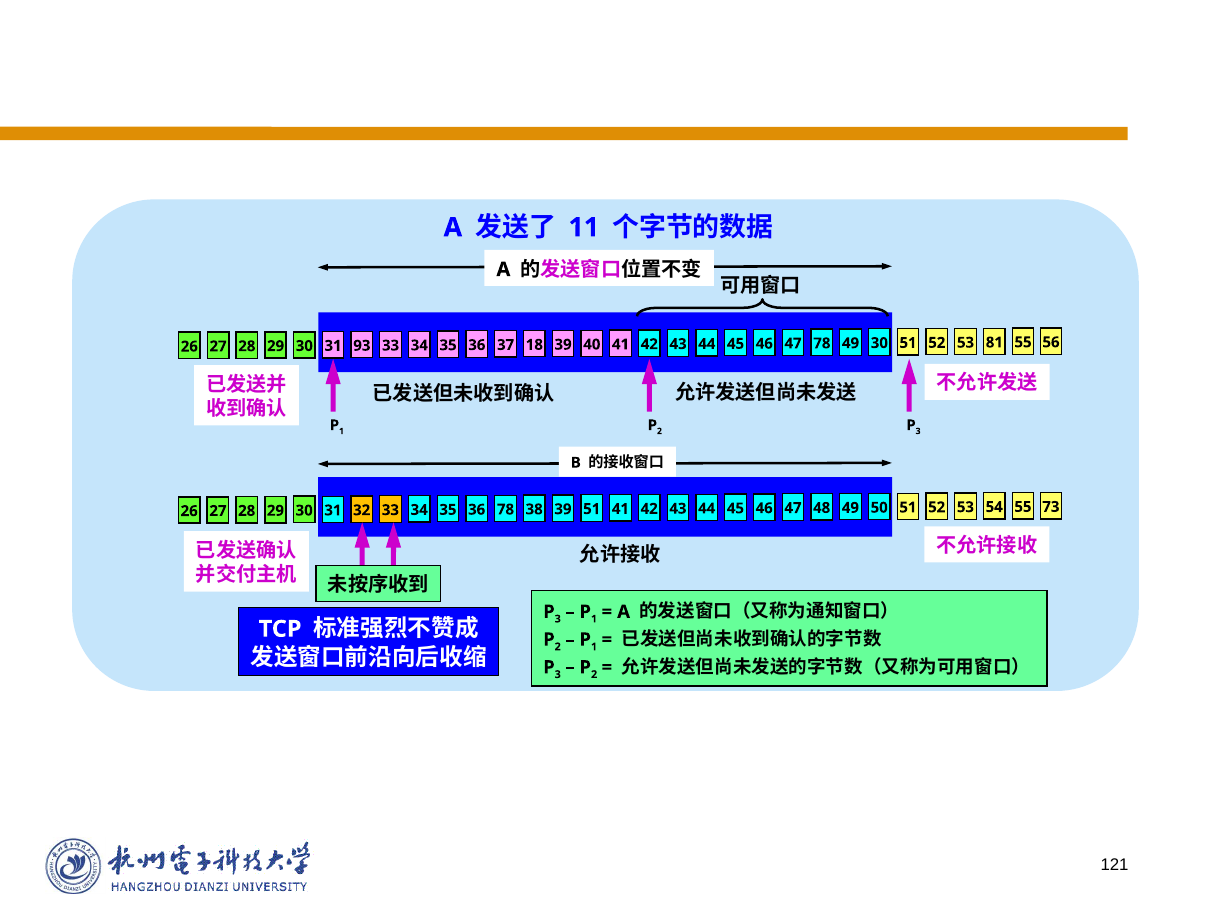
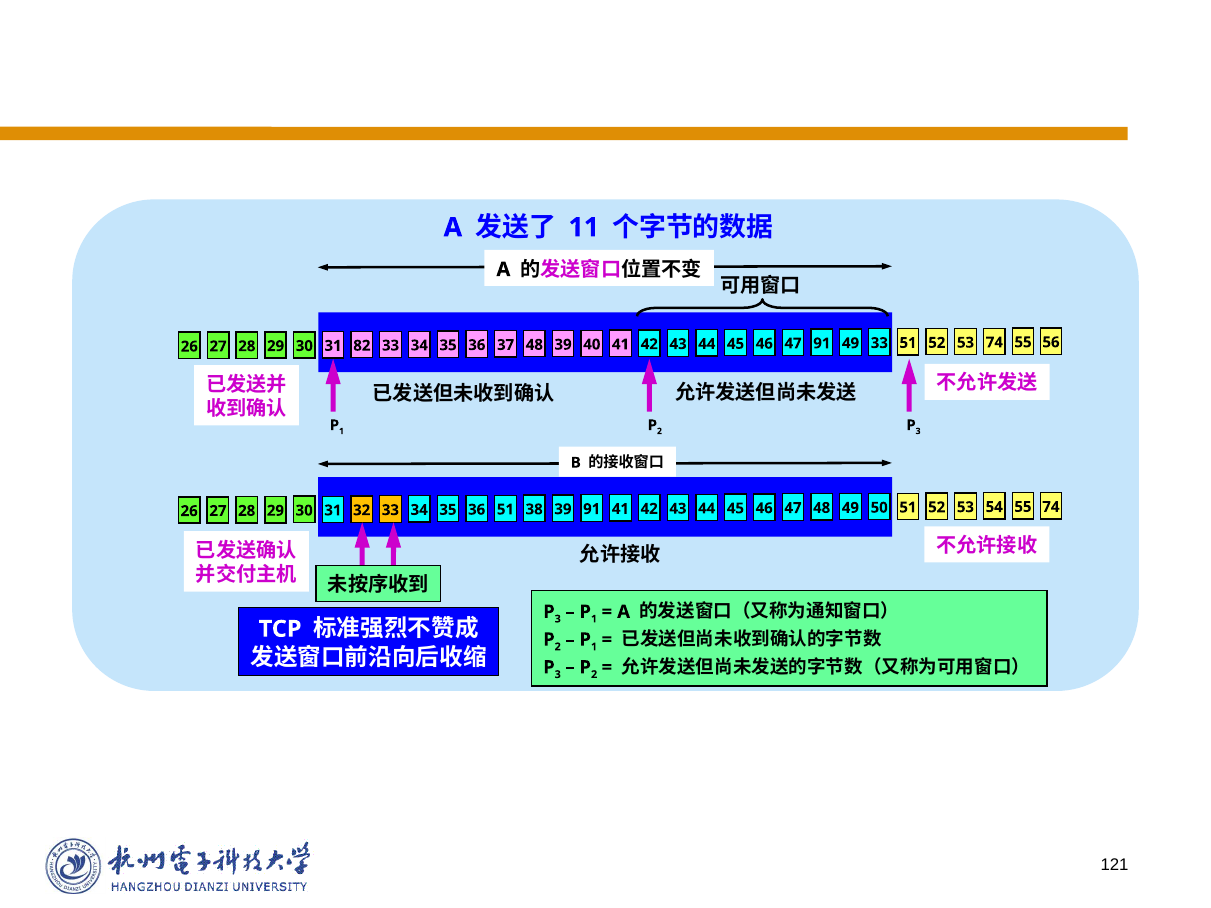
53 81: 81 -> 74
93: 93 -> 82
37 18: 18 -> 48
47 78: 78 -> 91
49 30: 30 -> 33
36 78: 78 -> 51
39 51: 51 -> 91
55 73: 73 -> 74
